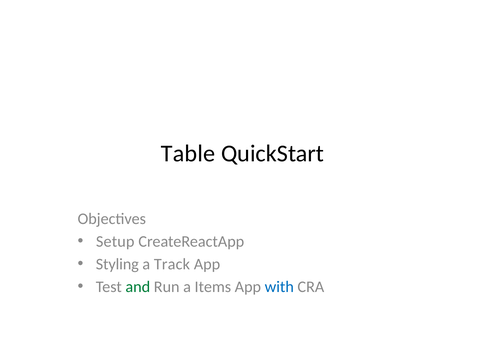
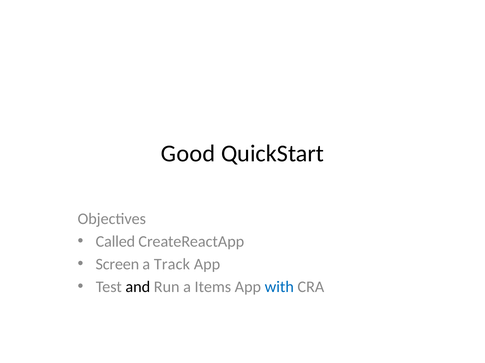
Table: Table -> Good
Setup: Setup -> Called
Styling: Styling -> Screen
and colour: green -> black
